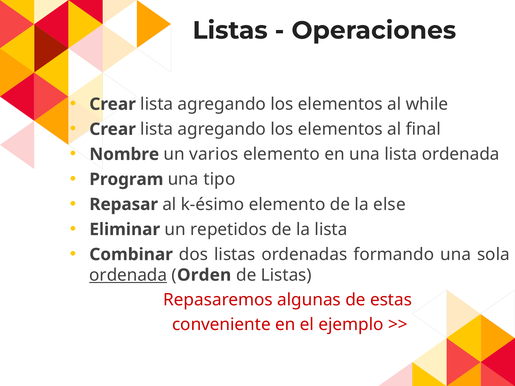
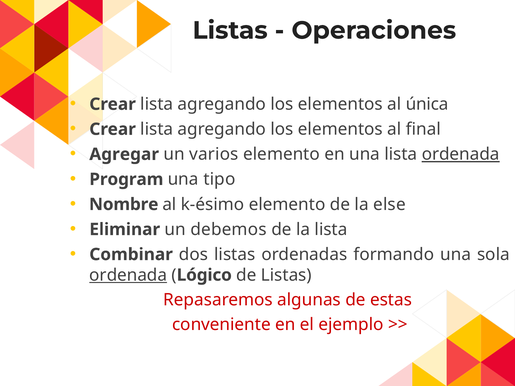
while: while -> única
Nombre: Nombre -> Agregar
ordenada at (461, 154) underline: none -> present
Repasar: Repasar -> Nombre
repetidos: repetidos -> debemos
Orden: Orden -> Lógico
